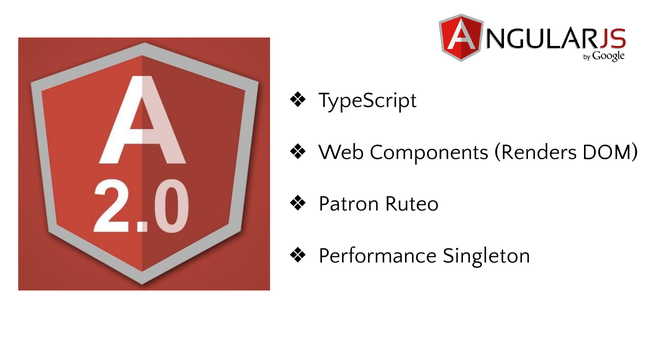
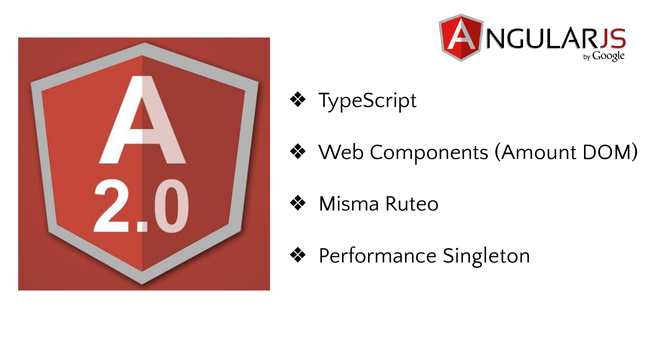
Renders: Renders -> Amount
Patron: Patron -> Misma
